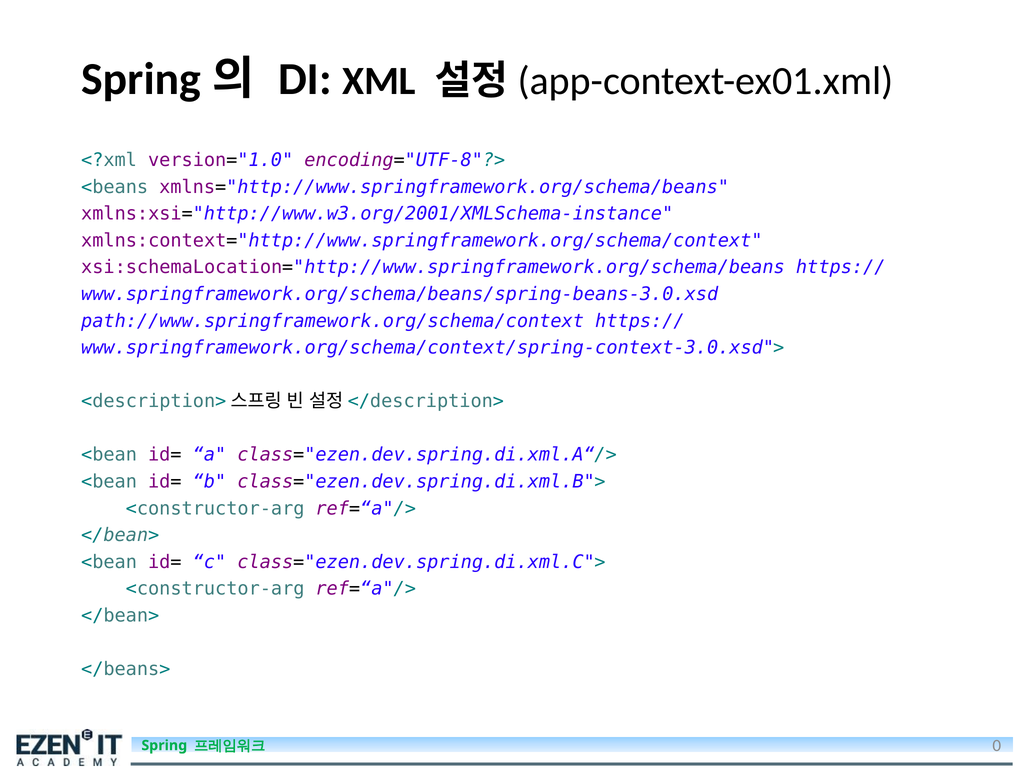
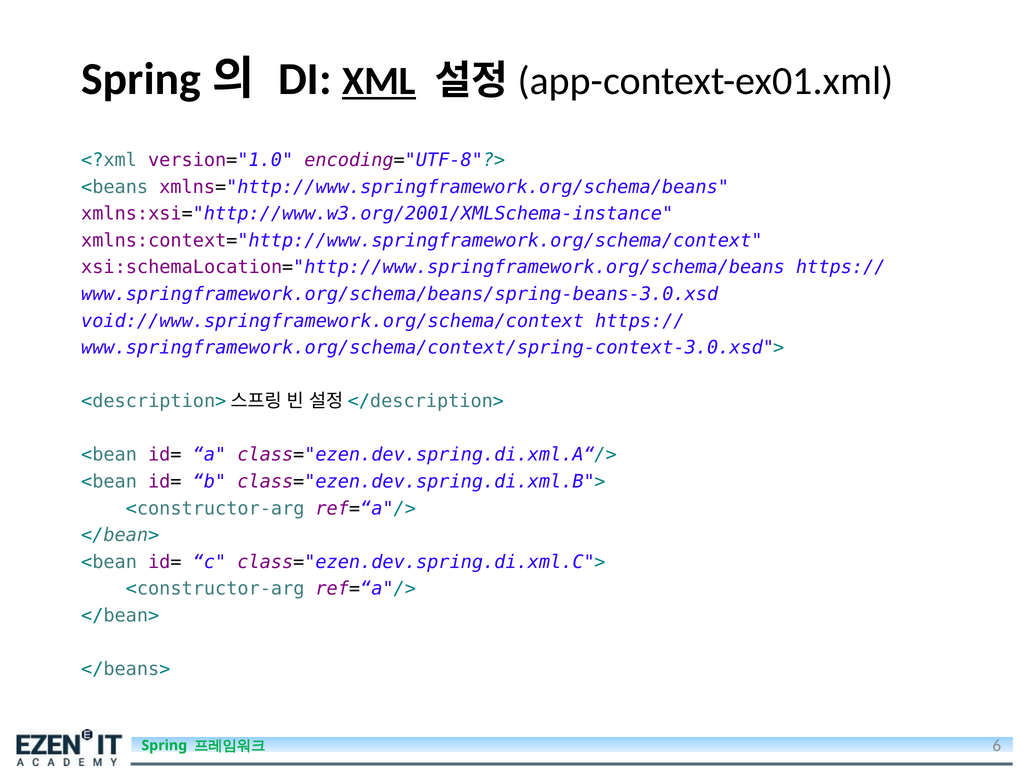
XML underline: none -> present
path://www.springframework.org/schema/context: path://www.springframework.org/schema/context -> void://www.springframework.org/schema/context
0: 0 -> 6
